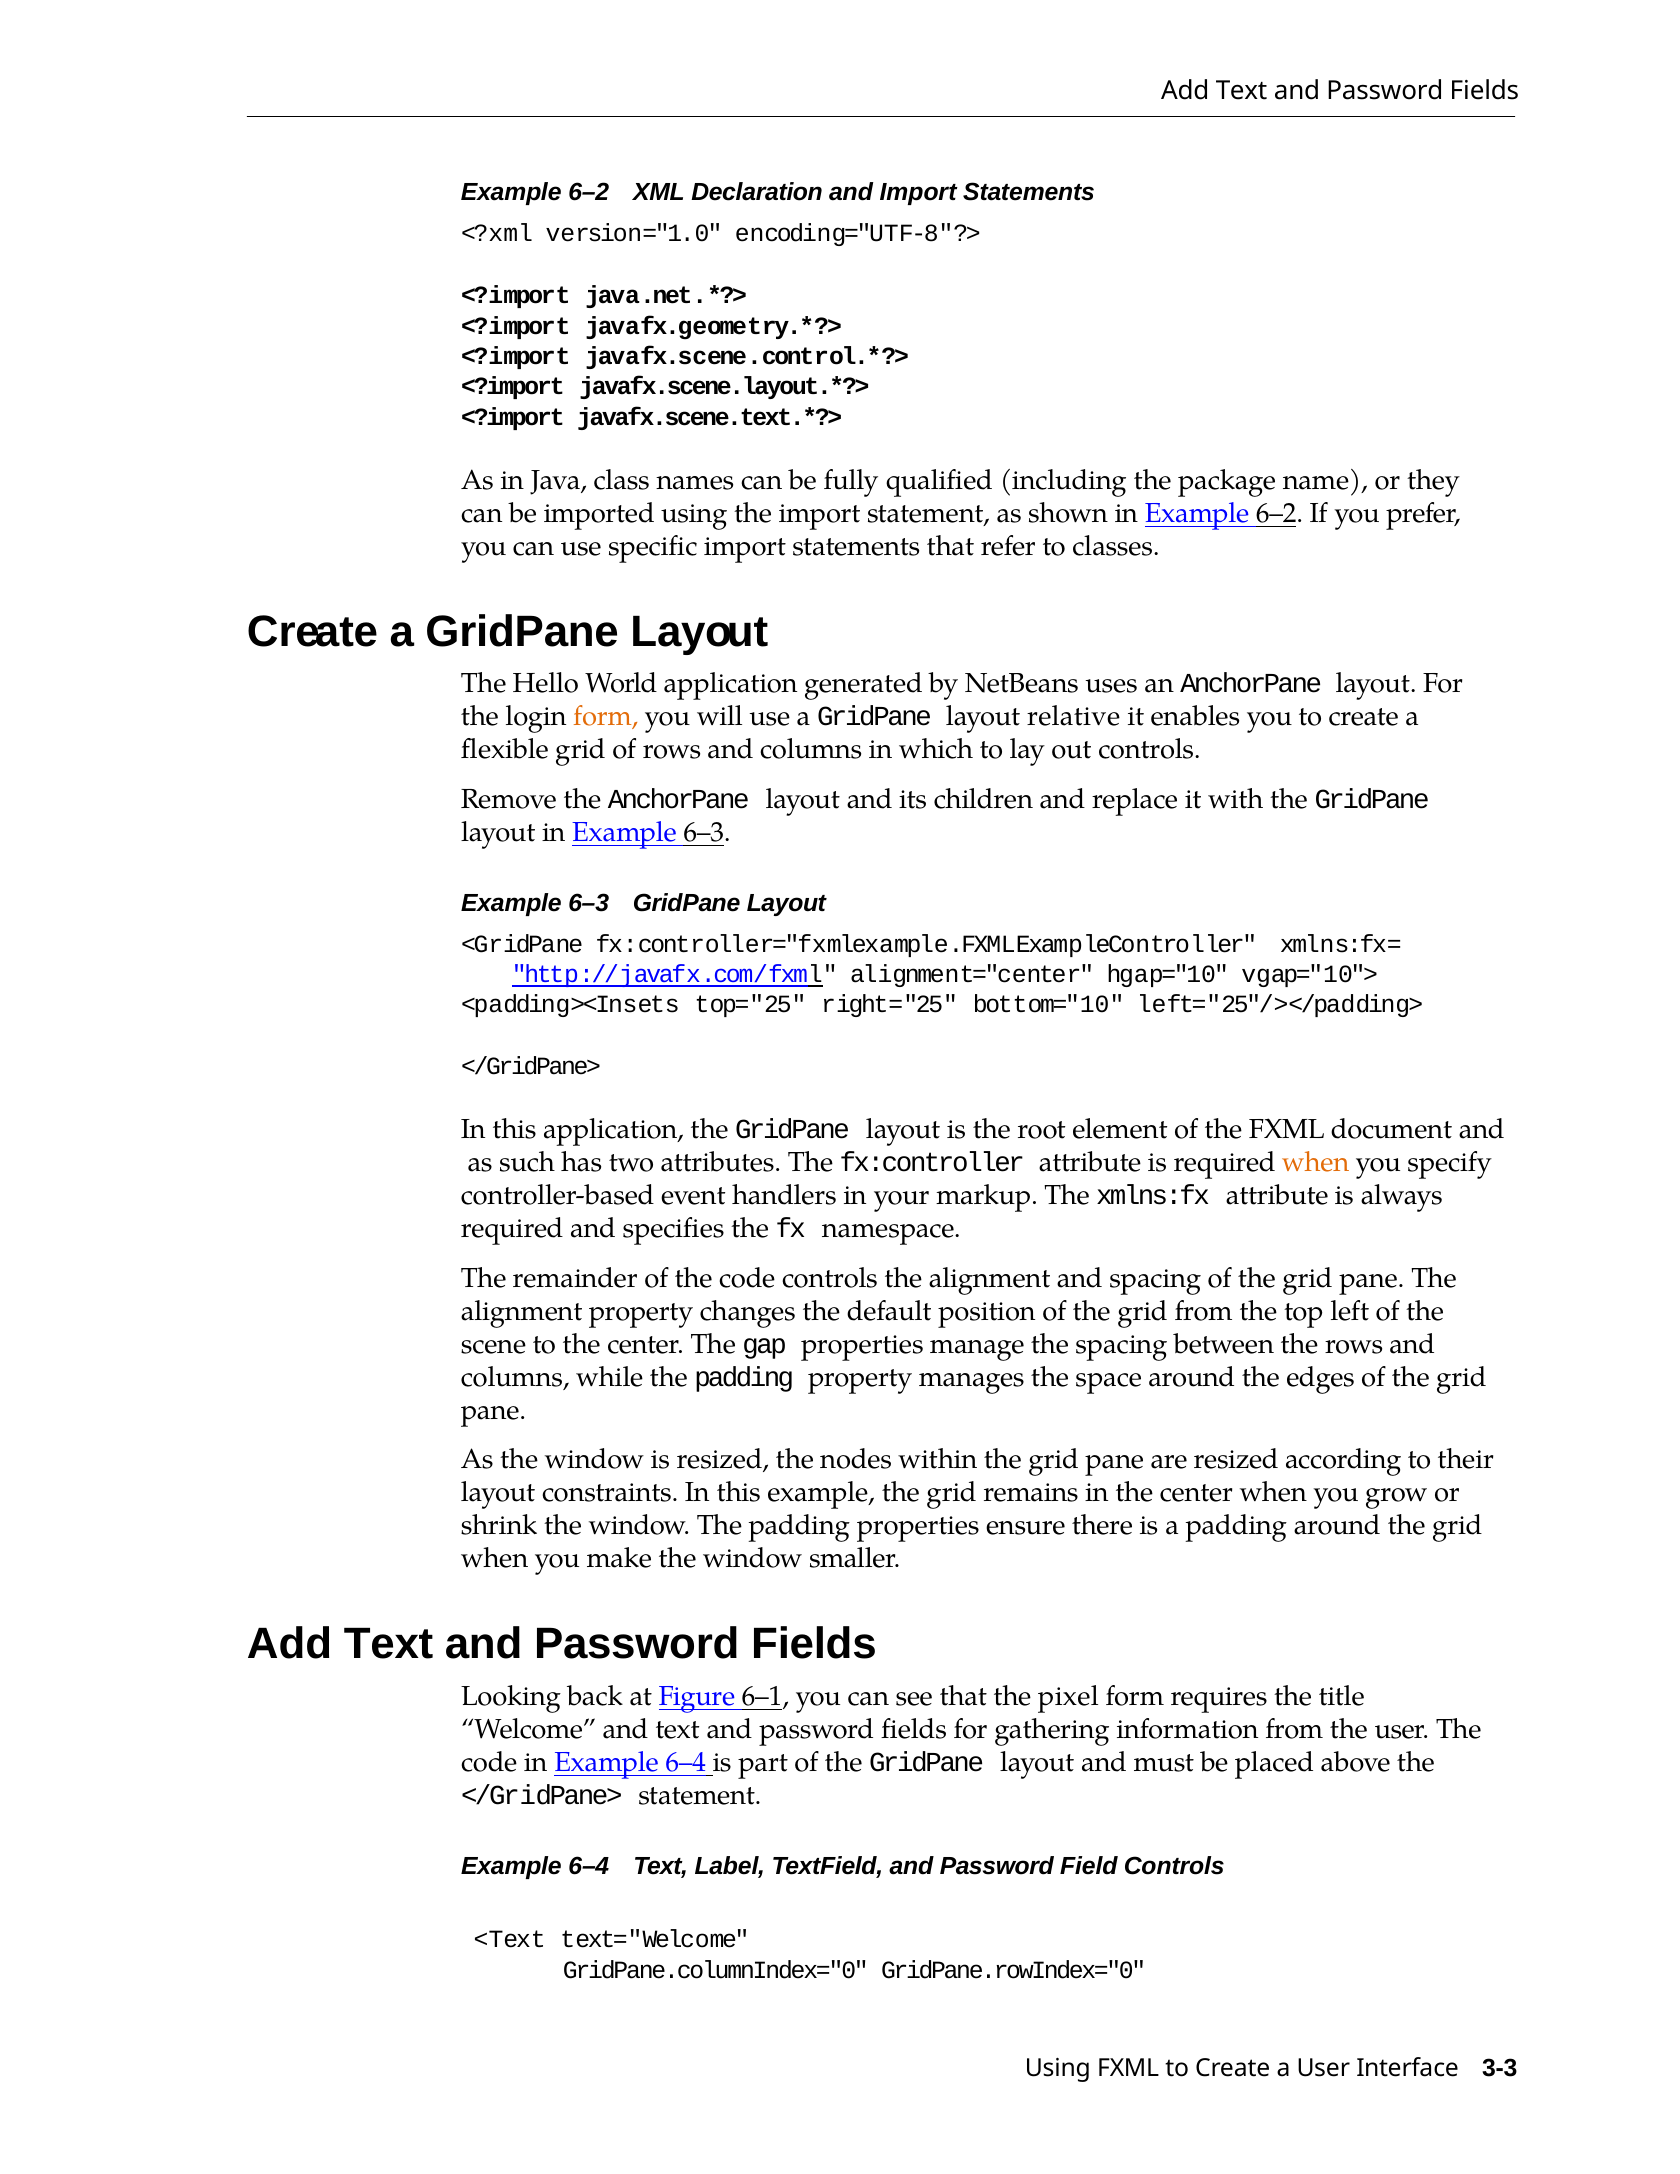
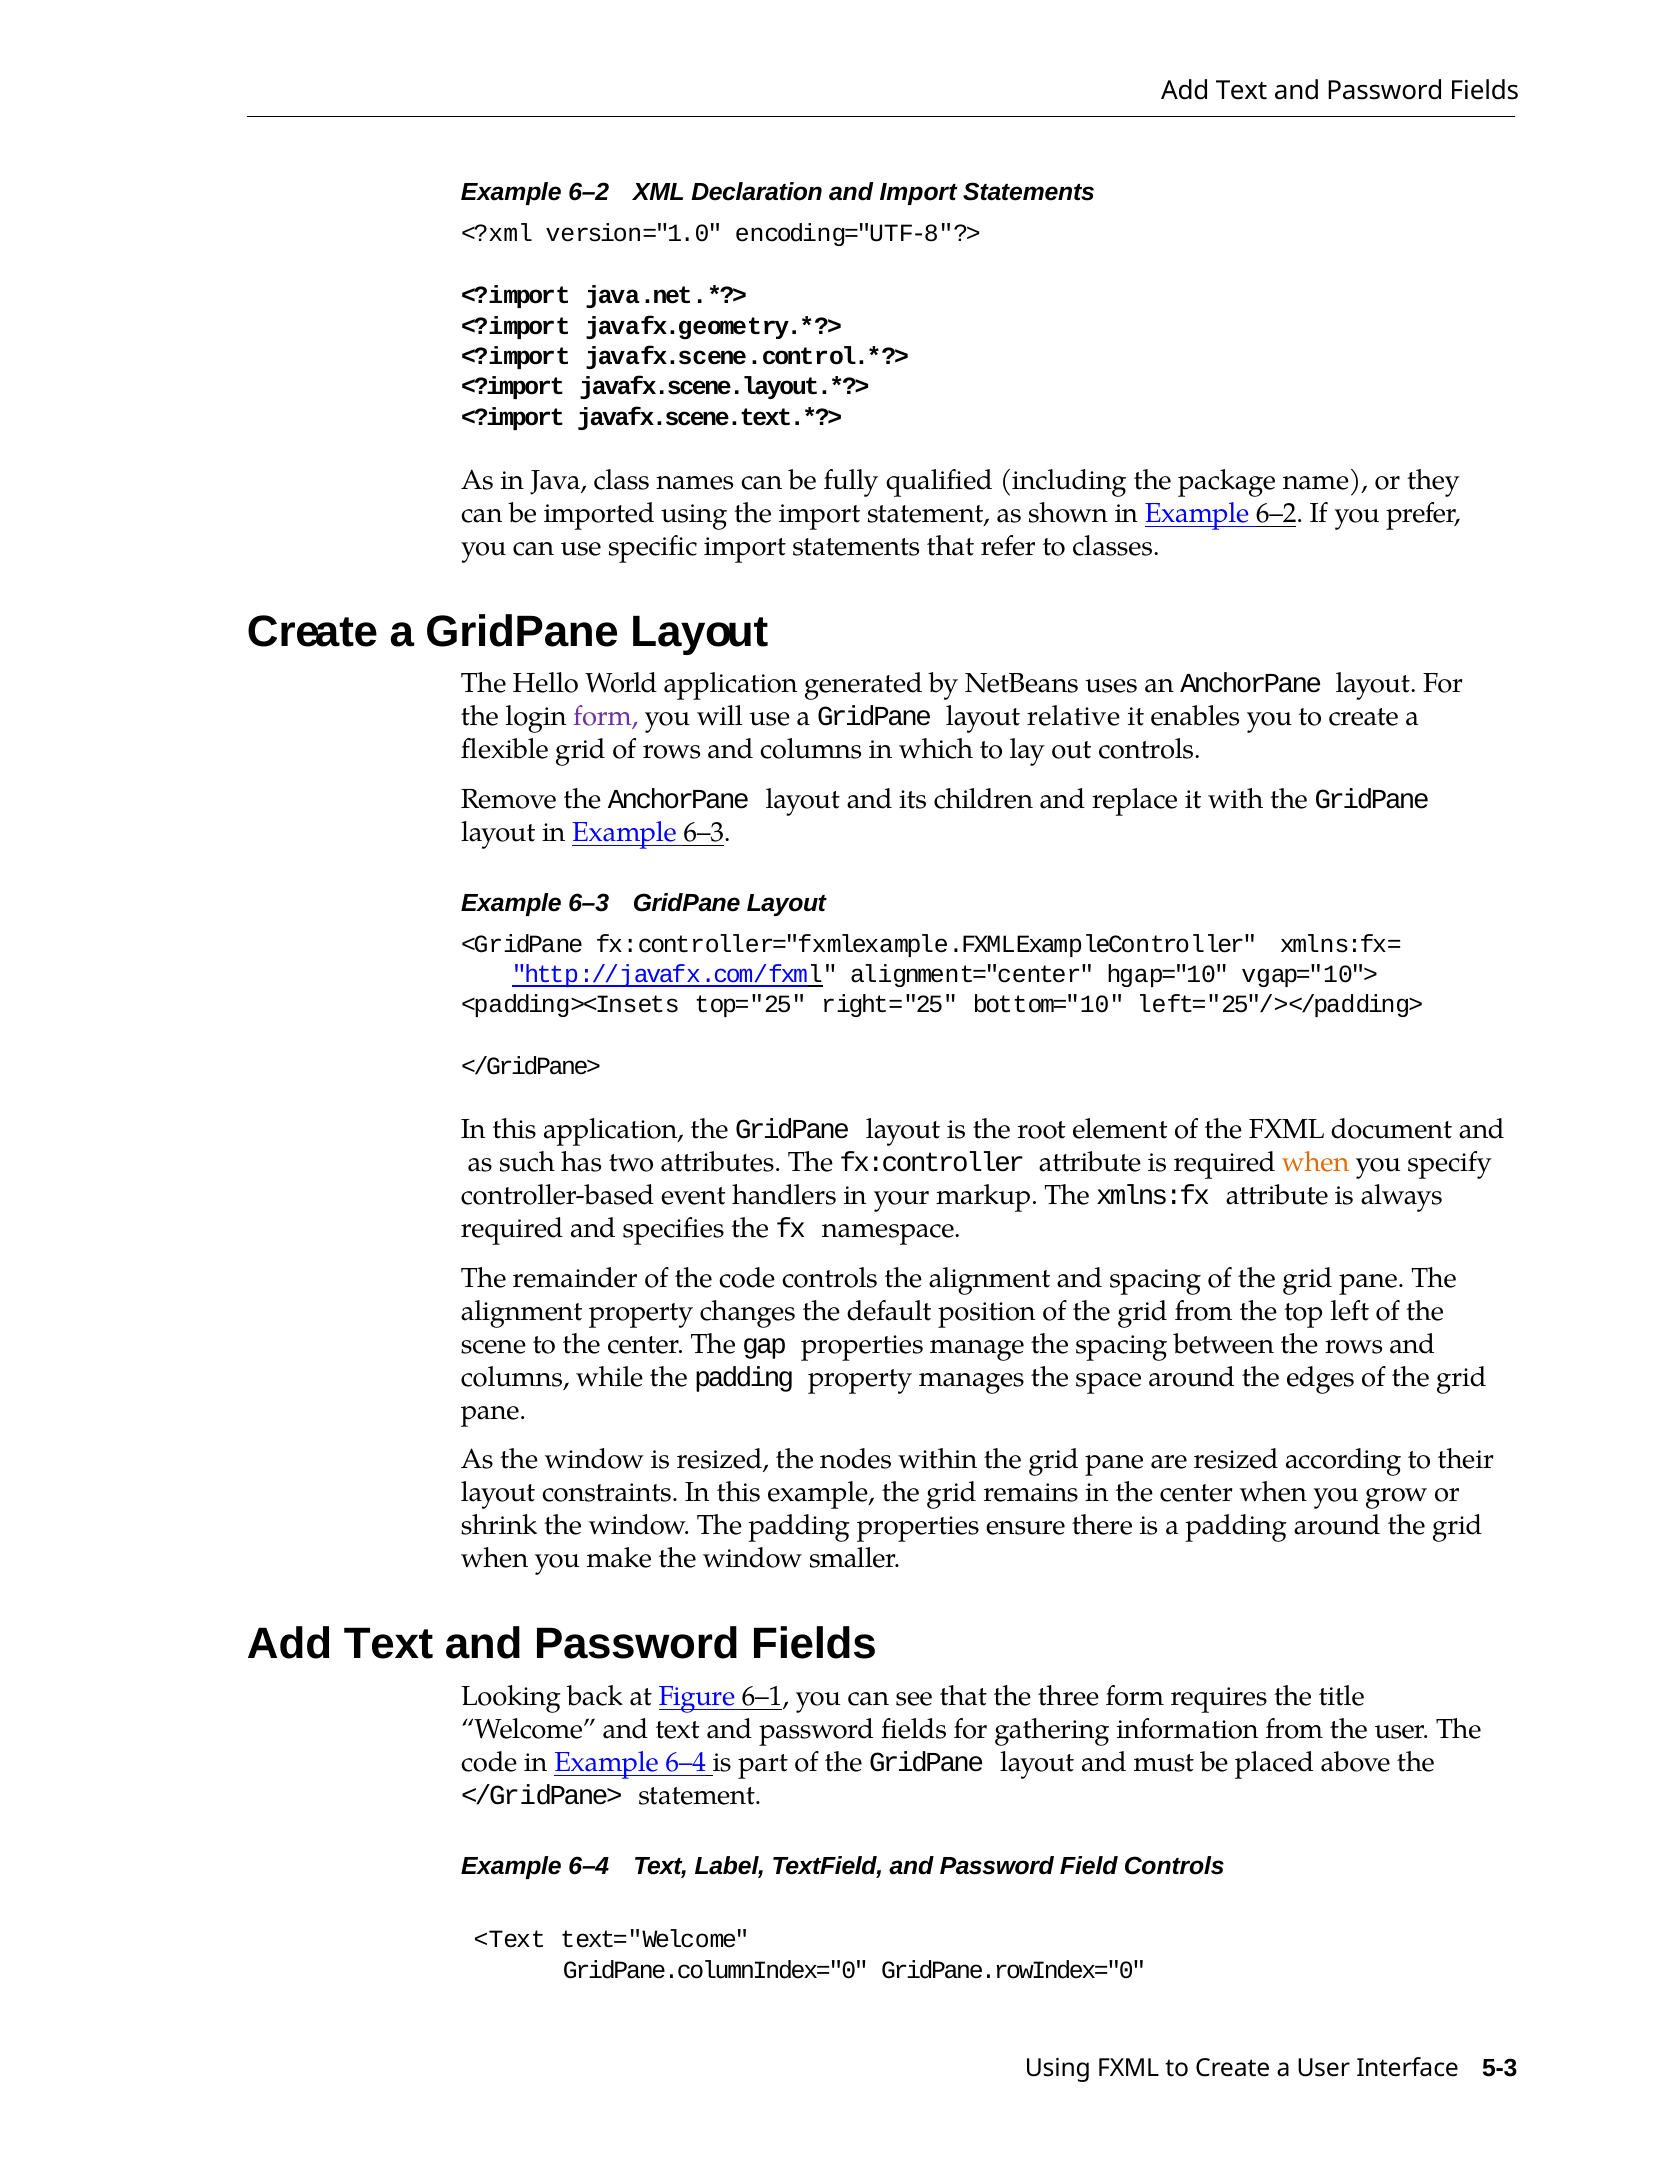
form at (606, 717) colour: orange -> purple
pixel: pixel -> three
3-3: 3-3 -> 5-3
